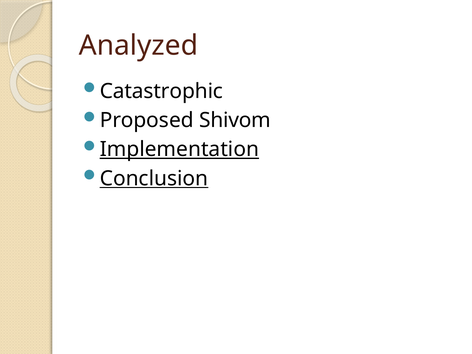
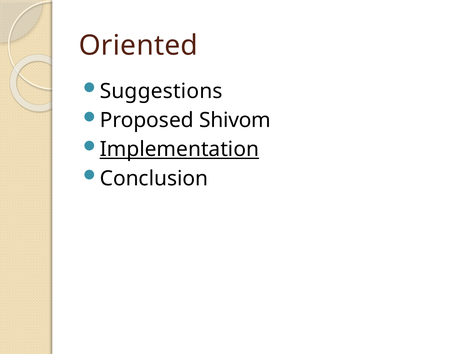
Analyzed: Analyzed -> Oriented
Catastrophic: Catastrophic -> Suggestions
Conclusion underline: present -> none
